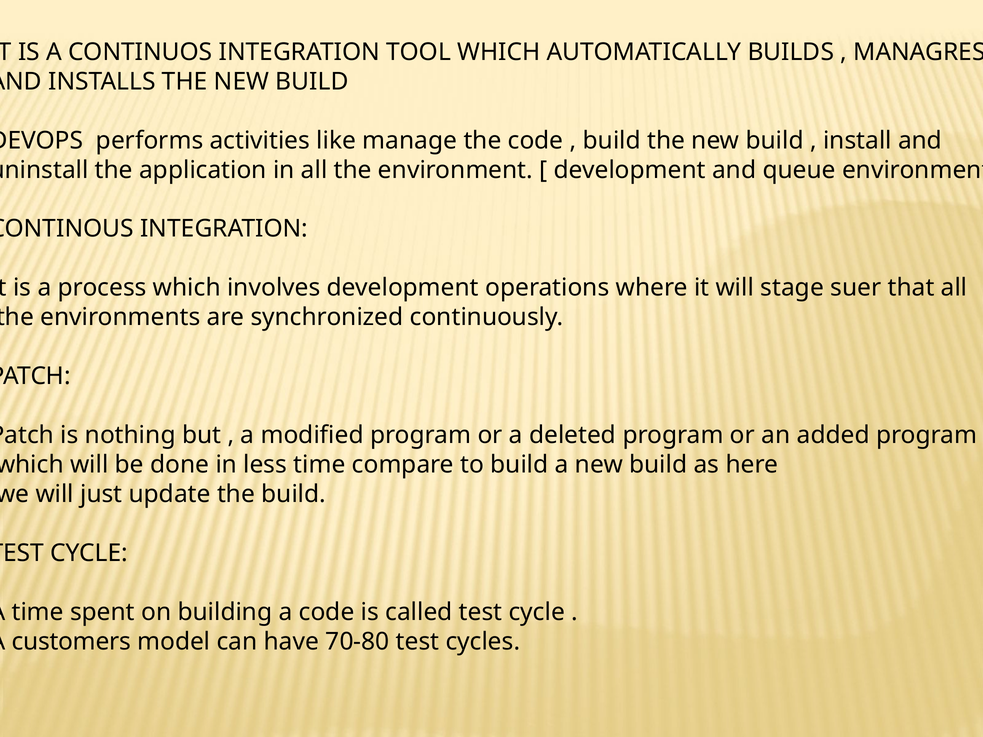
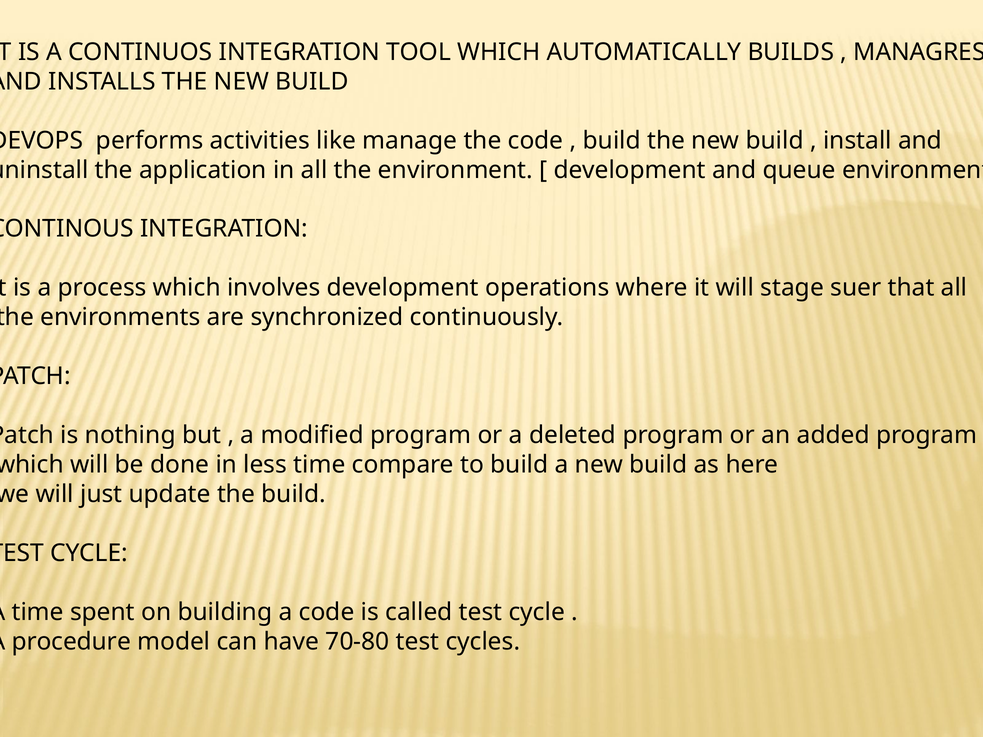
customers: customers -> procedure
